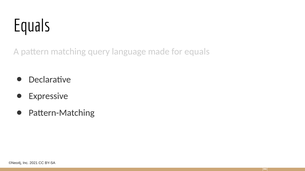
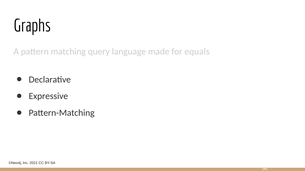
Equals at (32, 26): Equals -> Graphs
